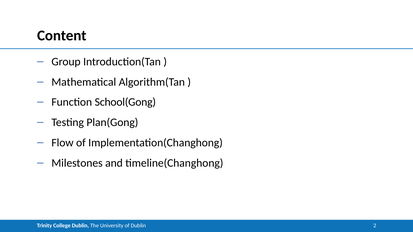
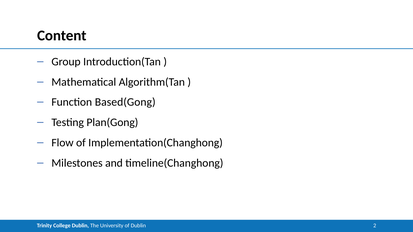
School(Gong: School(Gong -> Based(Gong
